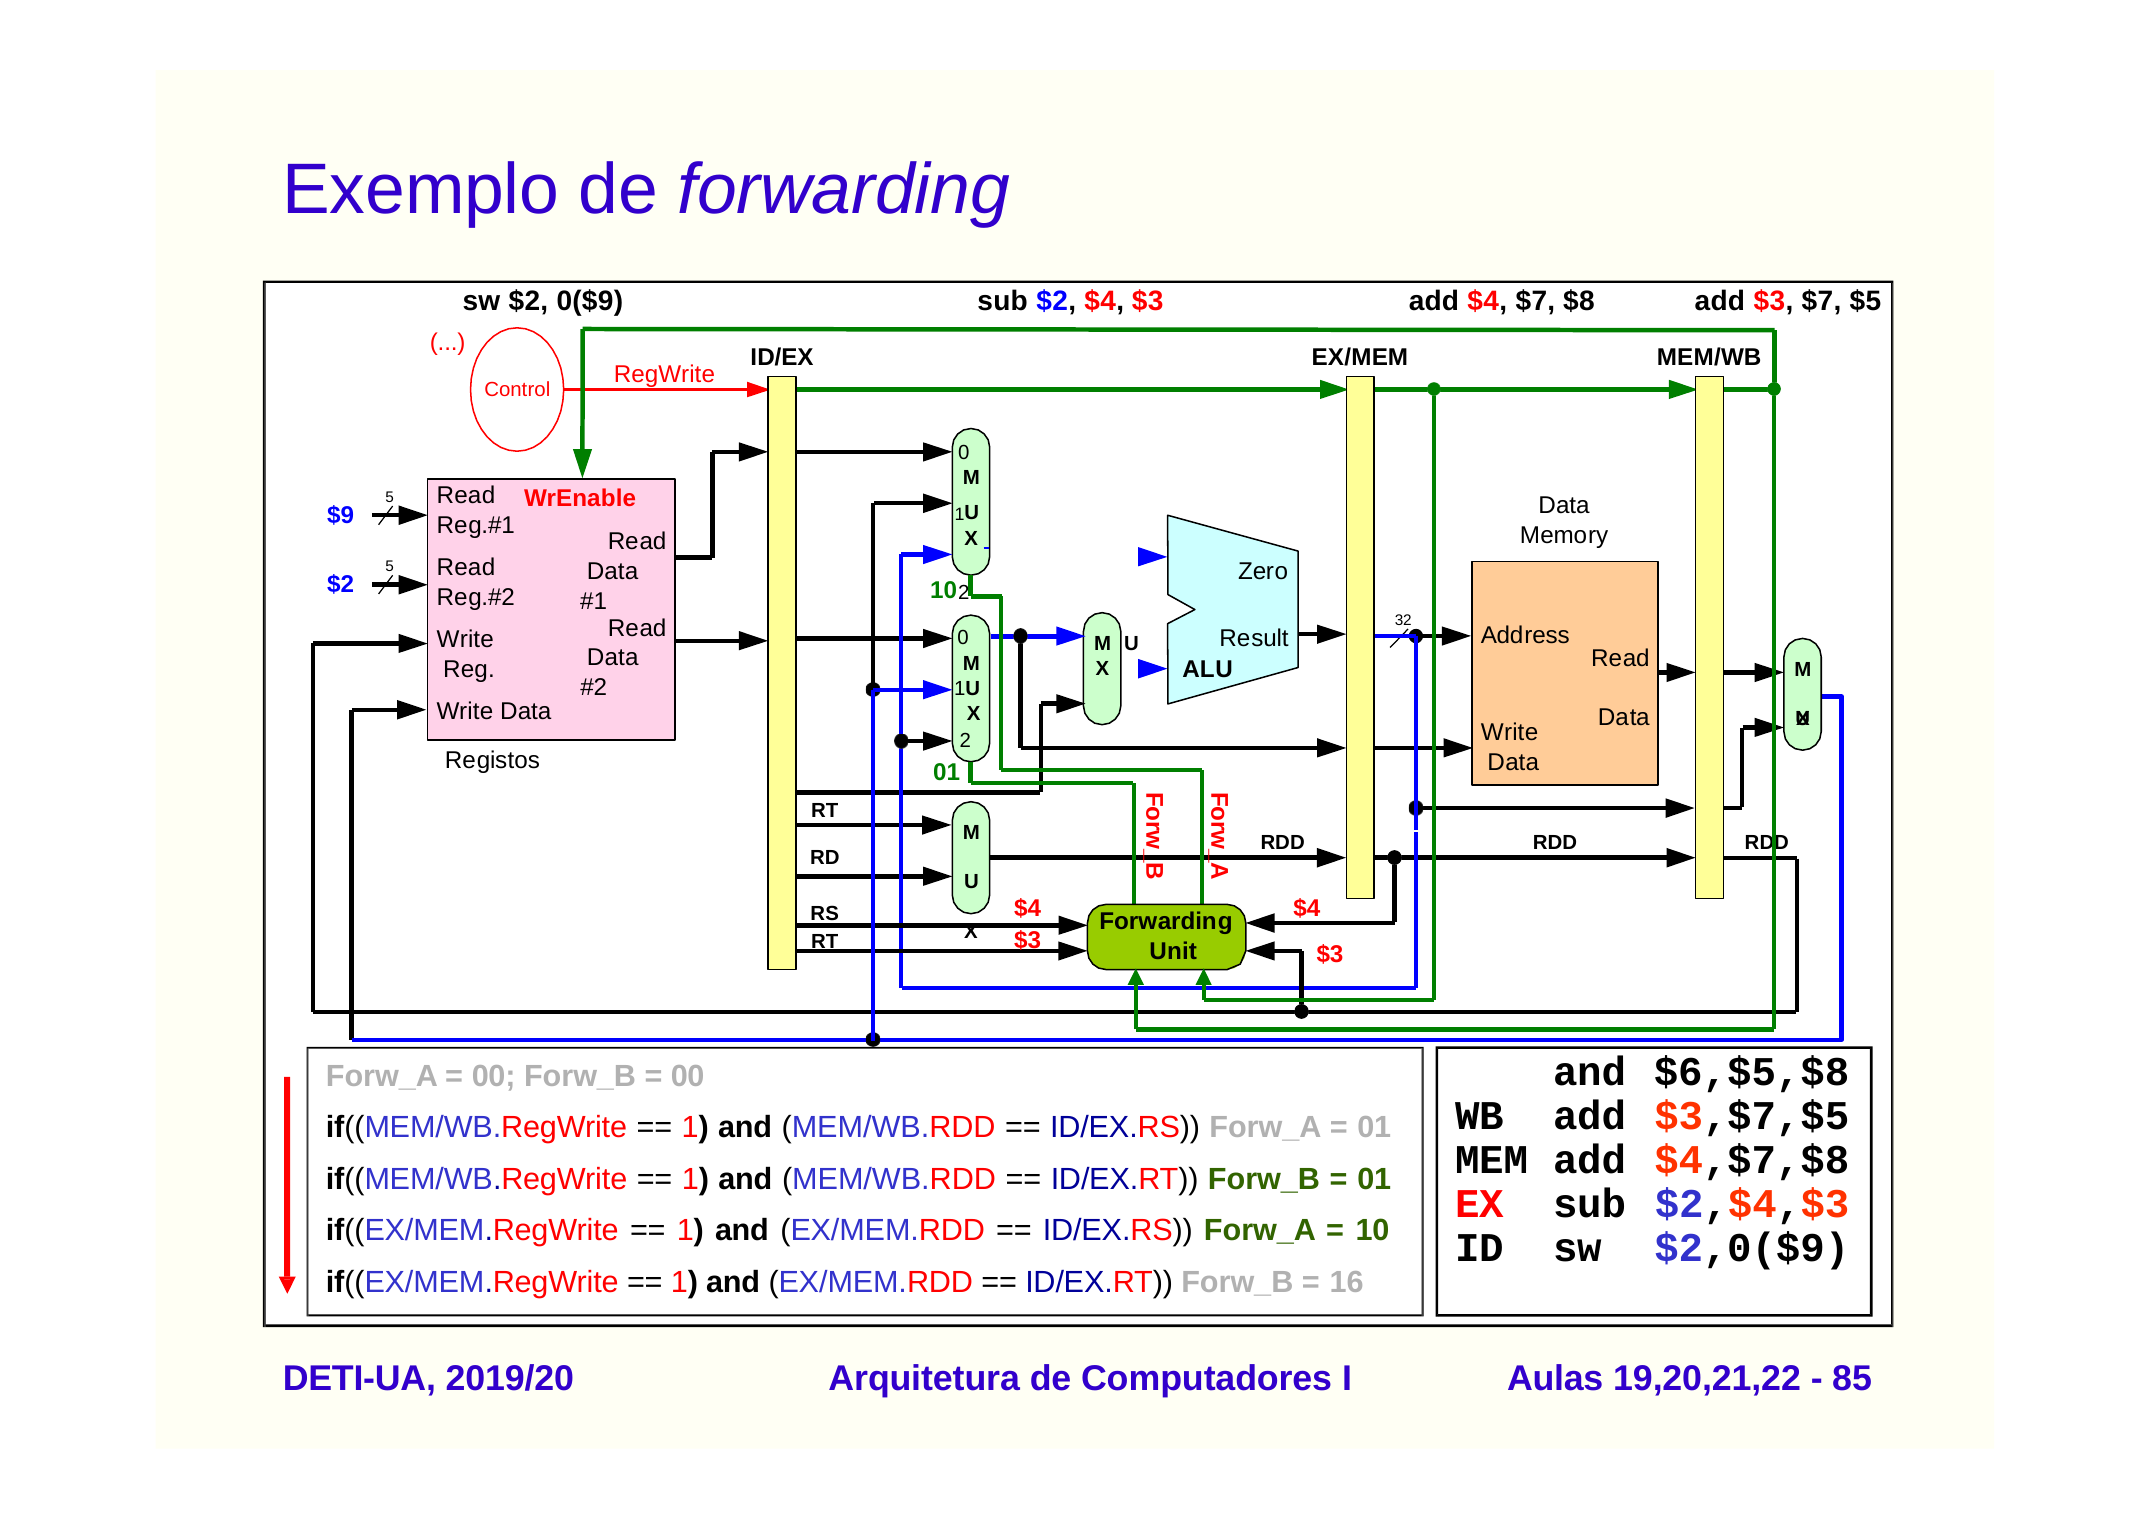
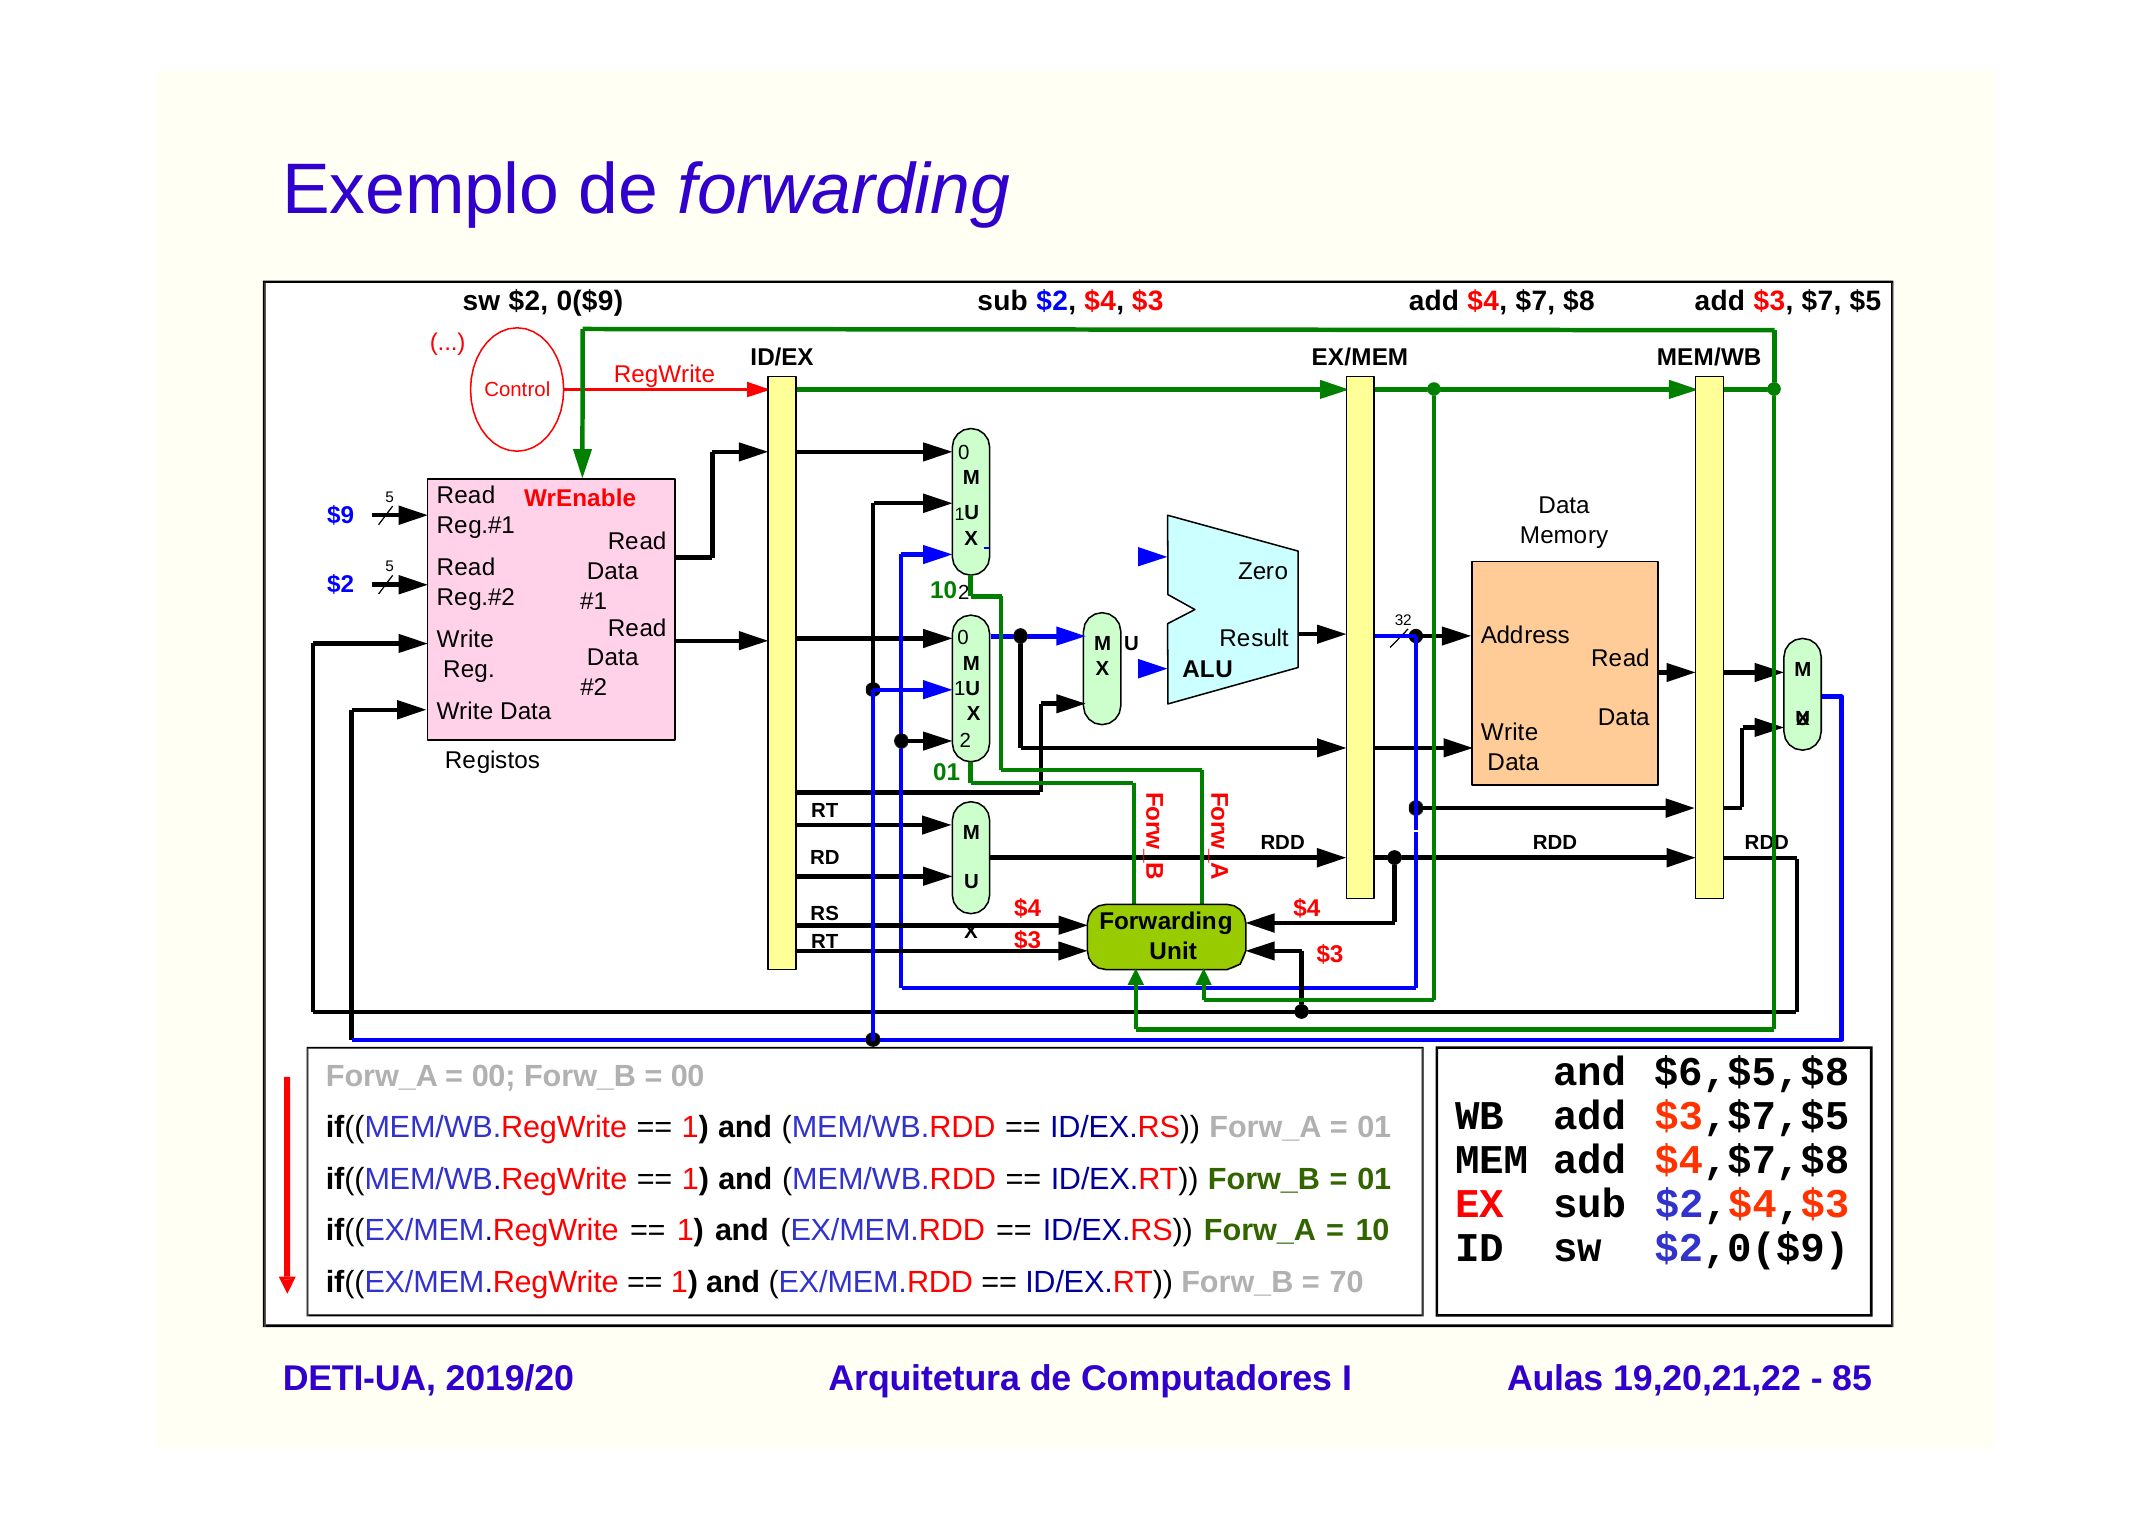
16: 16 -> 70
